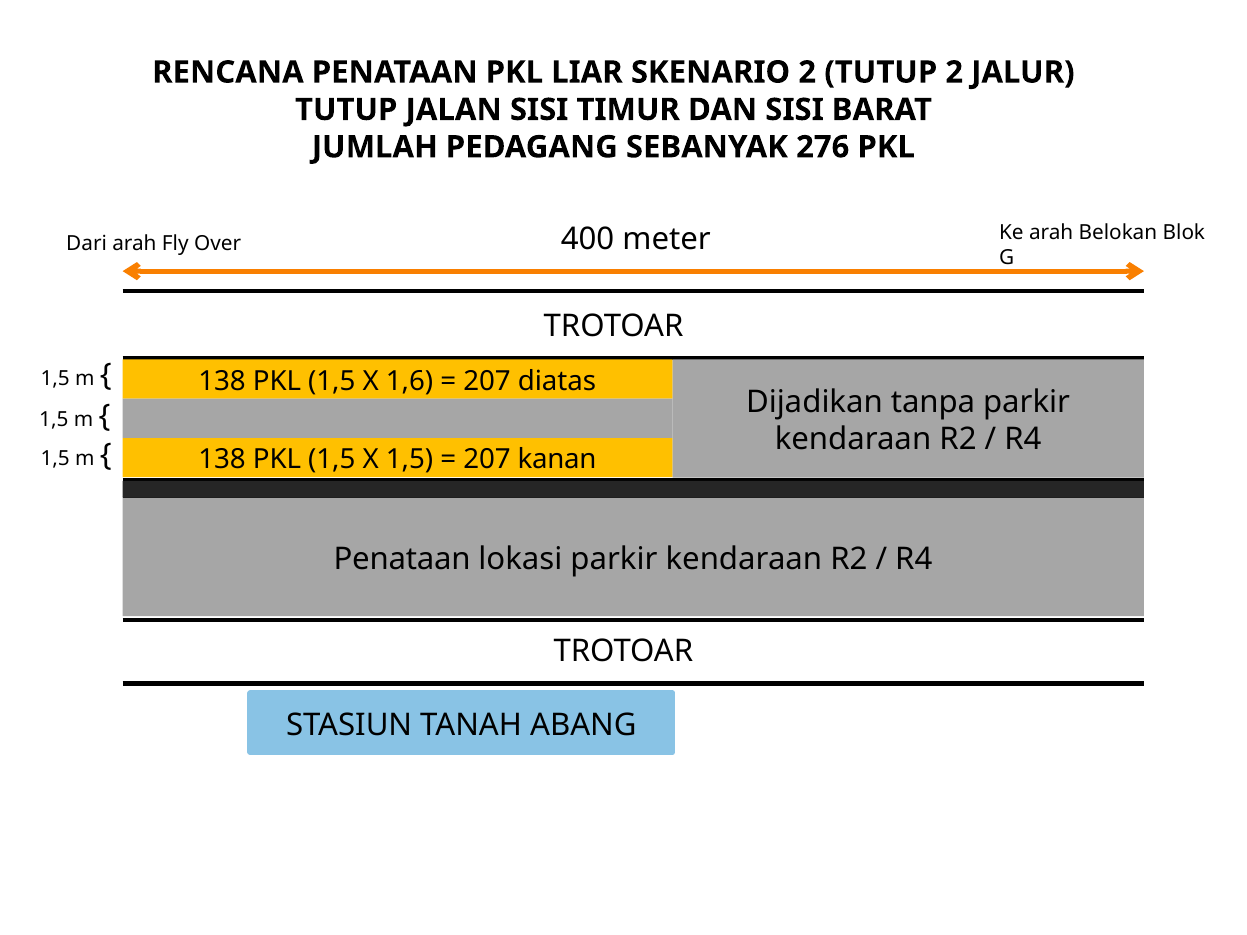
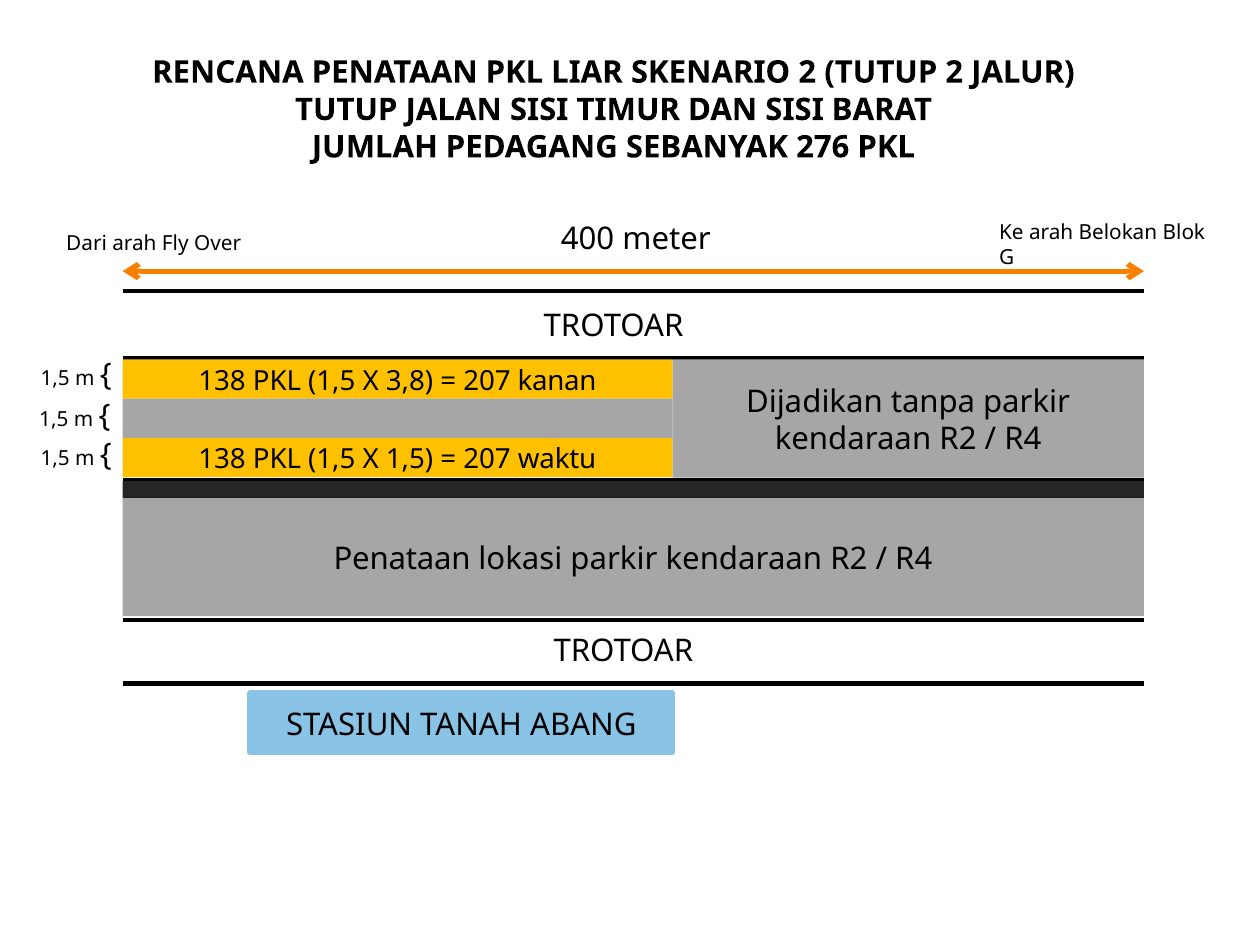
1,6: 1,6 -> 3,8
diatas: diatas -> kanan
kanan: kanan -> waktu
